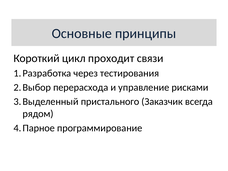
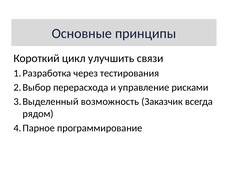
проходит: проходит -> улучшить
пристального: пристального -> возможность
